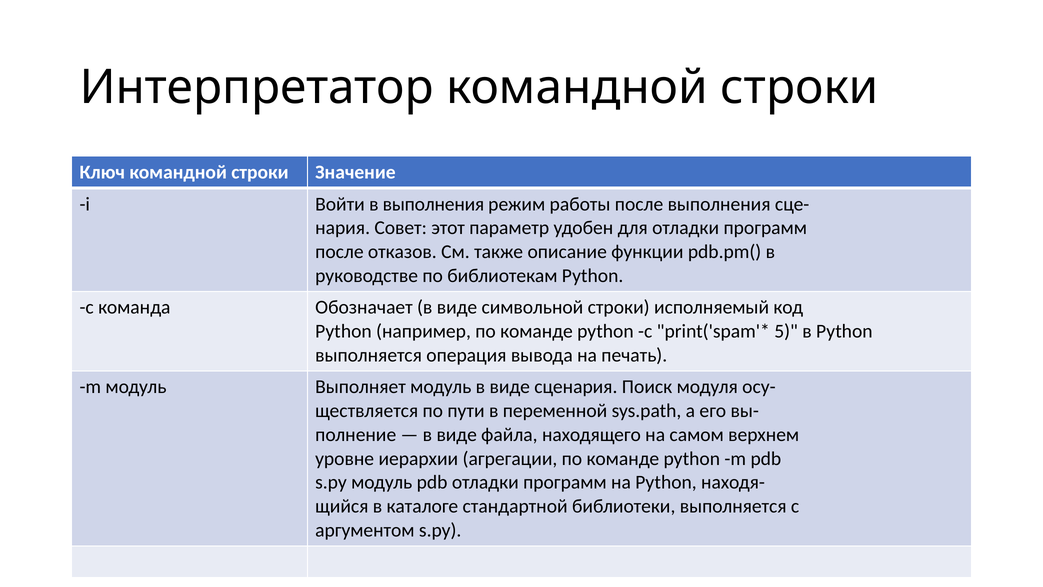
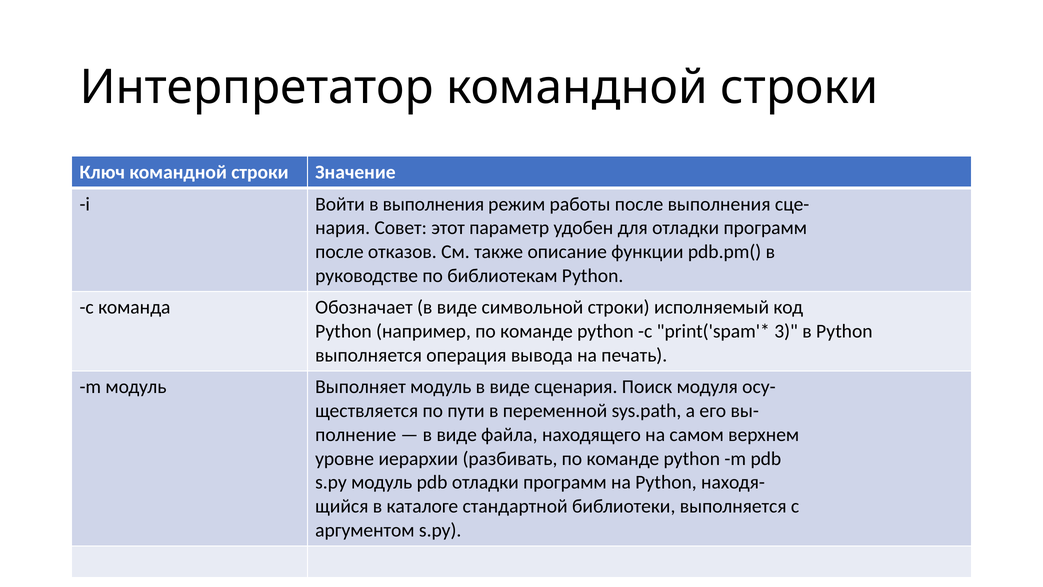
5: 5 -> 3
агрегации: агрегации -> разбивать
